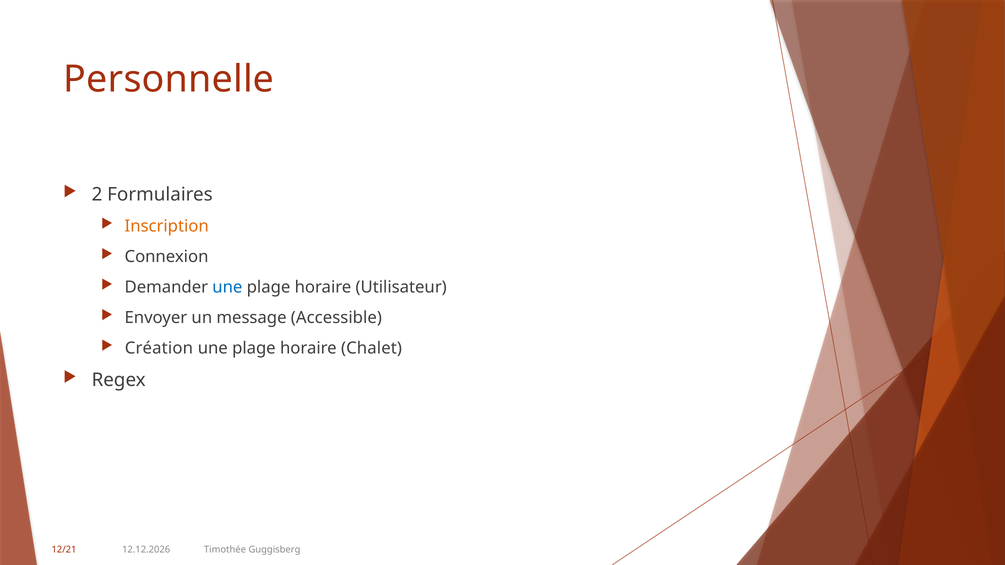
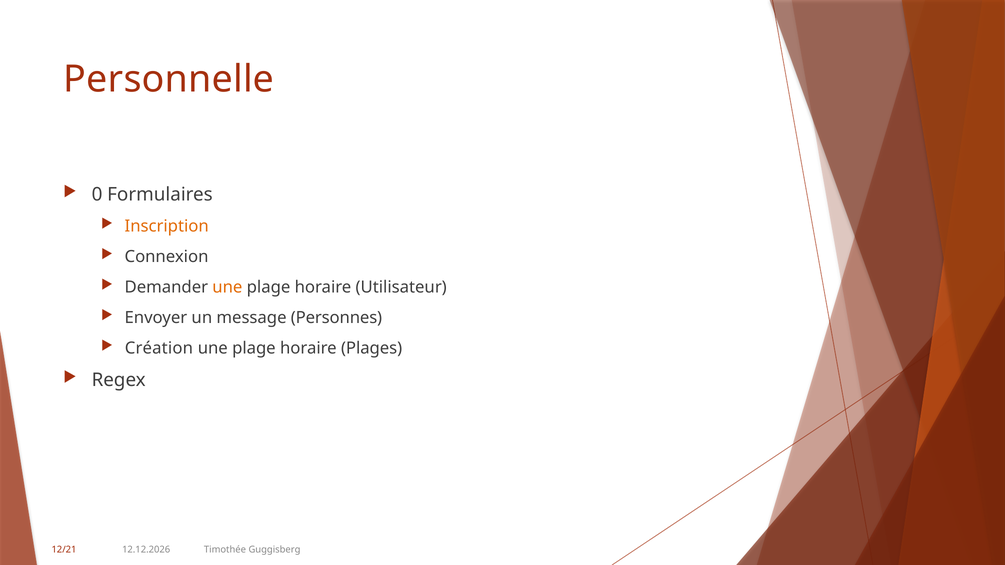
2: 2 -> 0
une at (227, 287) colour: blue -> orange
Accessible: Accessible -> Personnes
Chalet: Chalet -> Plages
